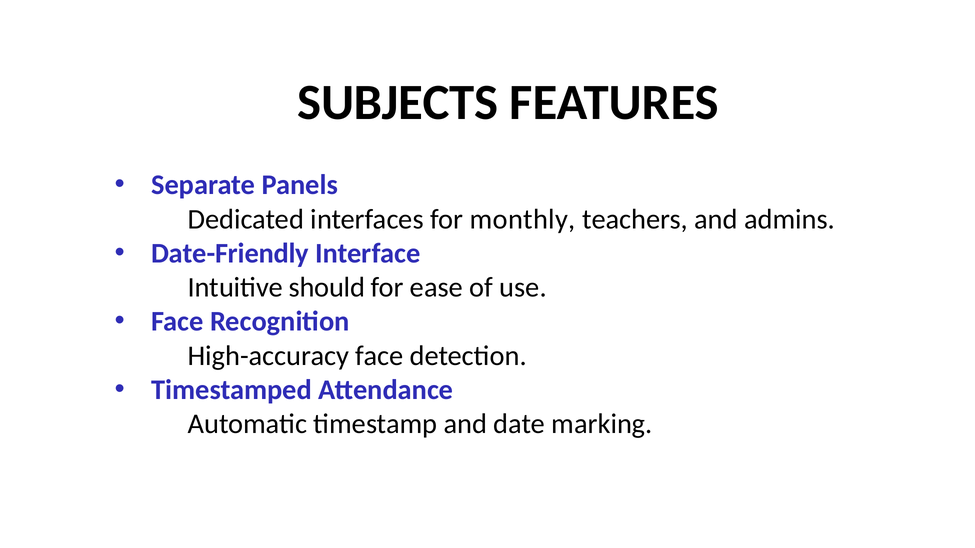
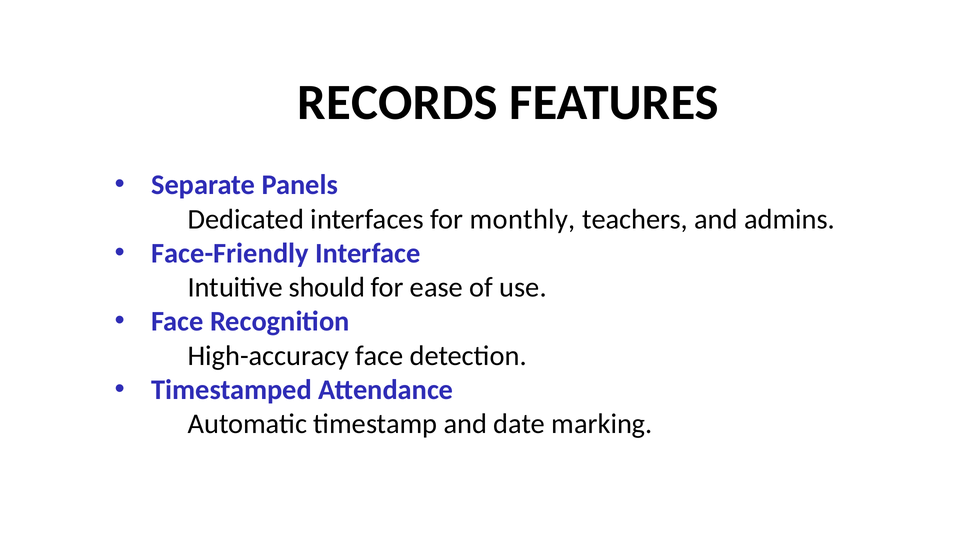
SUBJECTS: SUBJECTS -> RECORDS
Date-Friendly: Date-Friendly -> Face-Friendly
